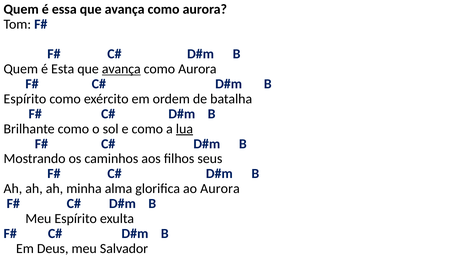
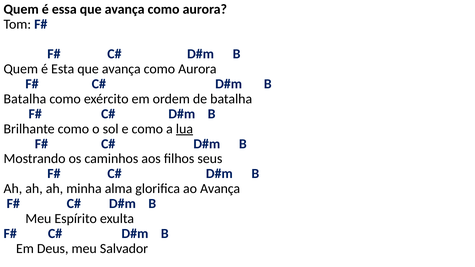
avança at (121, 69) underline: present -> none
Espírito at (25, 99): Espírito -> Batalha
ao Aurora: Aurora -> Avança
